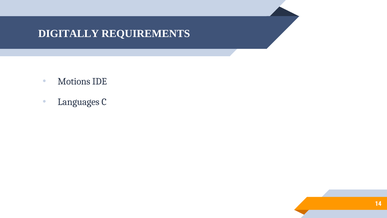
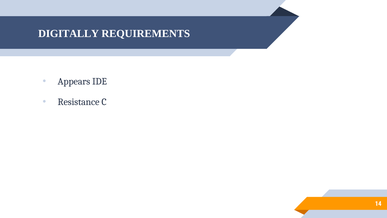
Motions: Motions -> Appears
Languages: Languages -> Resistance
